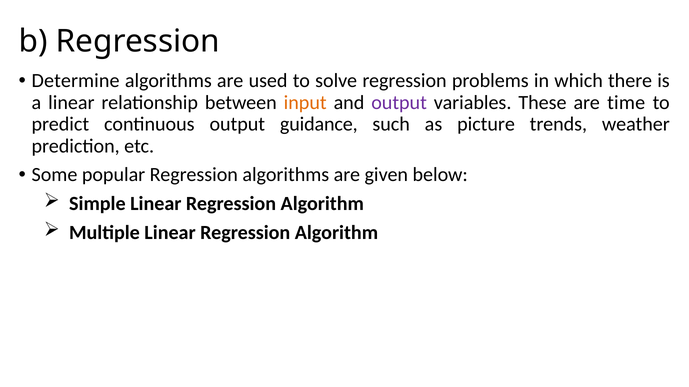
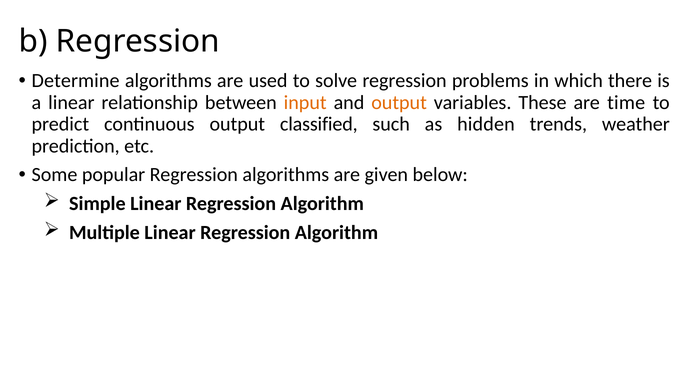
output at (399, 103) colour: purple -> orange
guidance: guidance -> classified
picture: picture -> hidden
